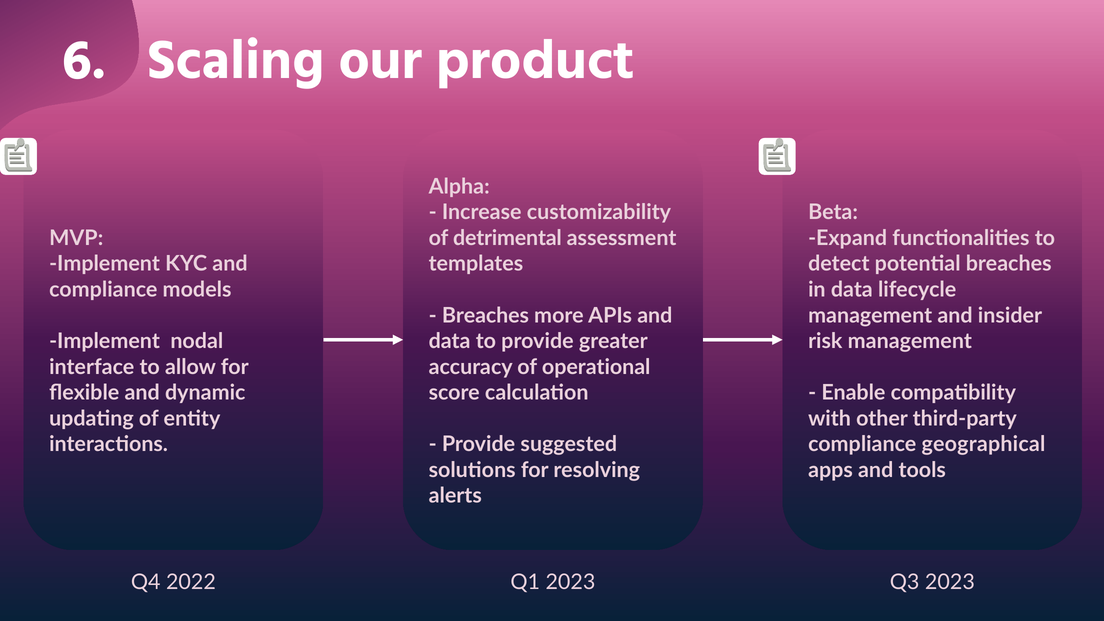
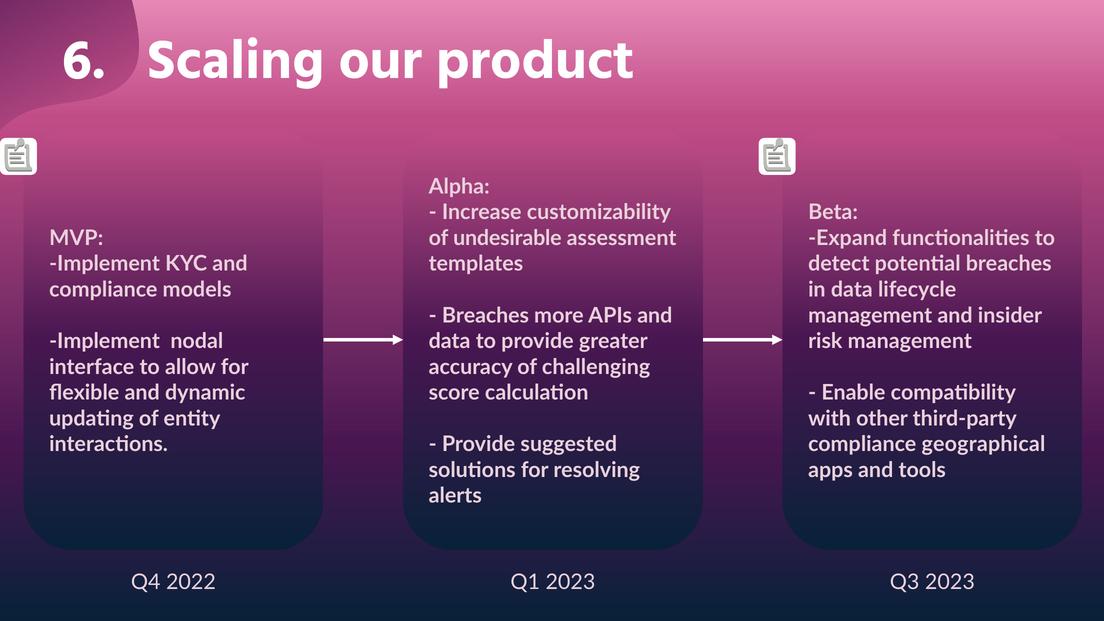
detrimental: detrimental -> undesirable
operational: operational -> challenging
